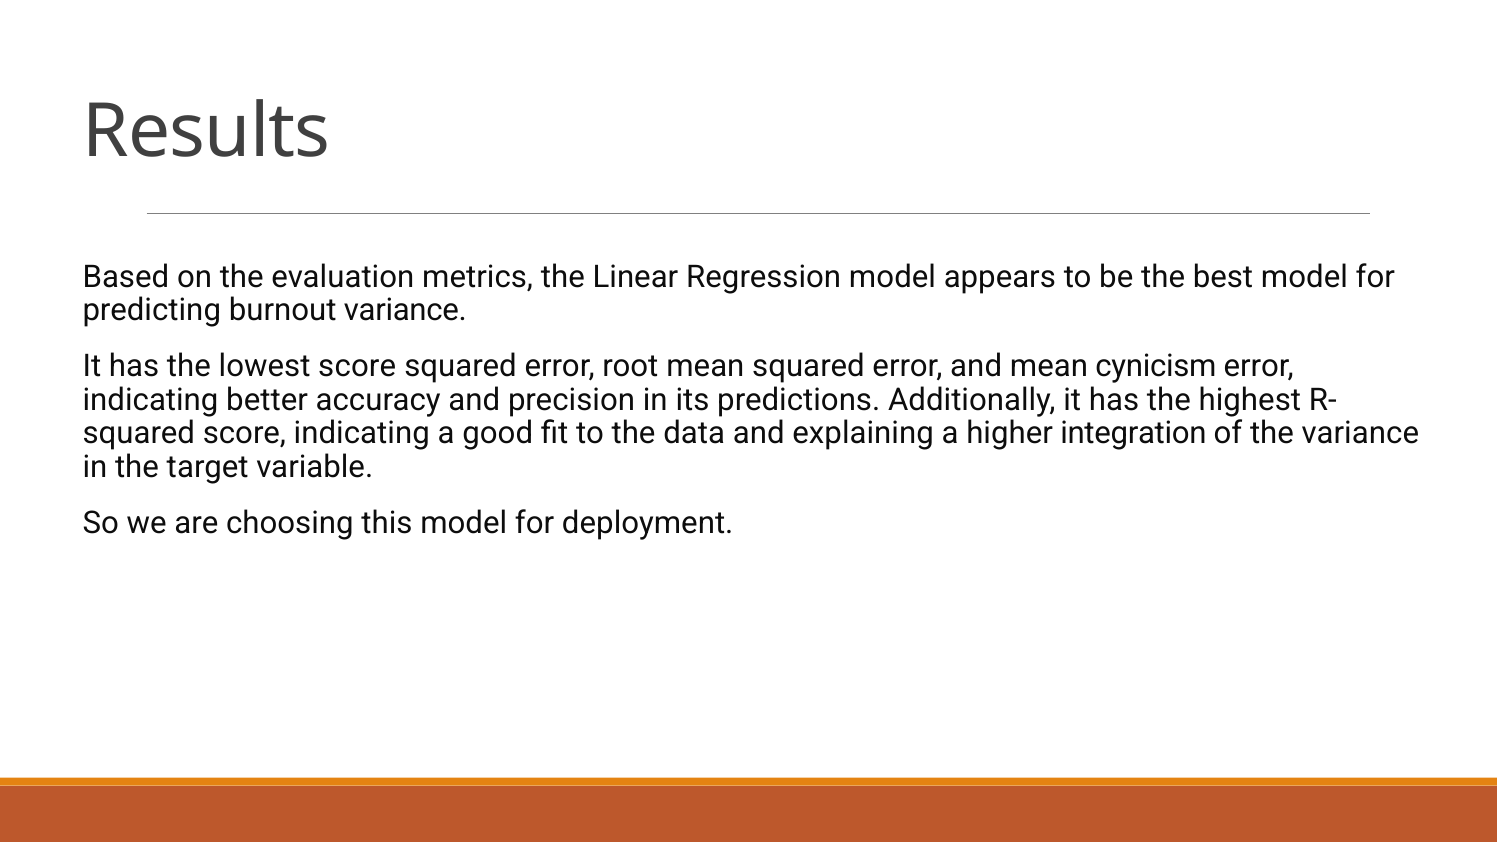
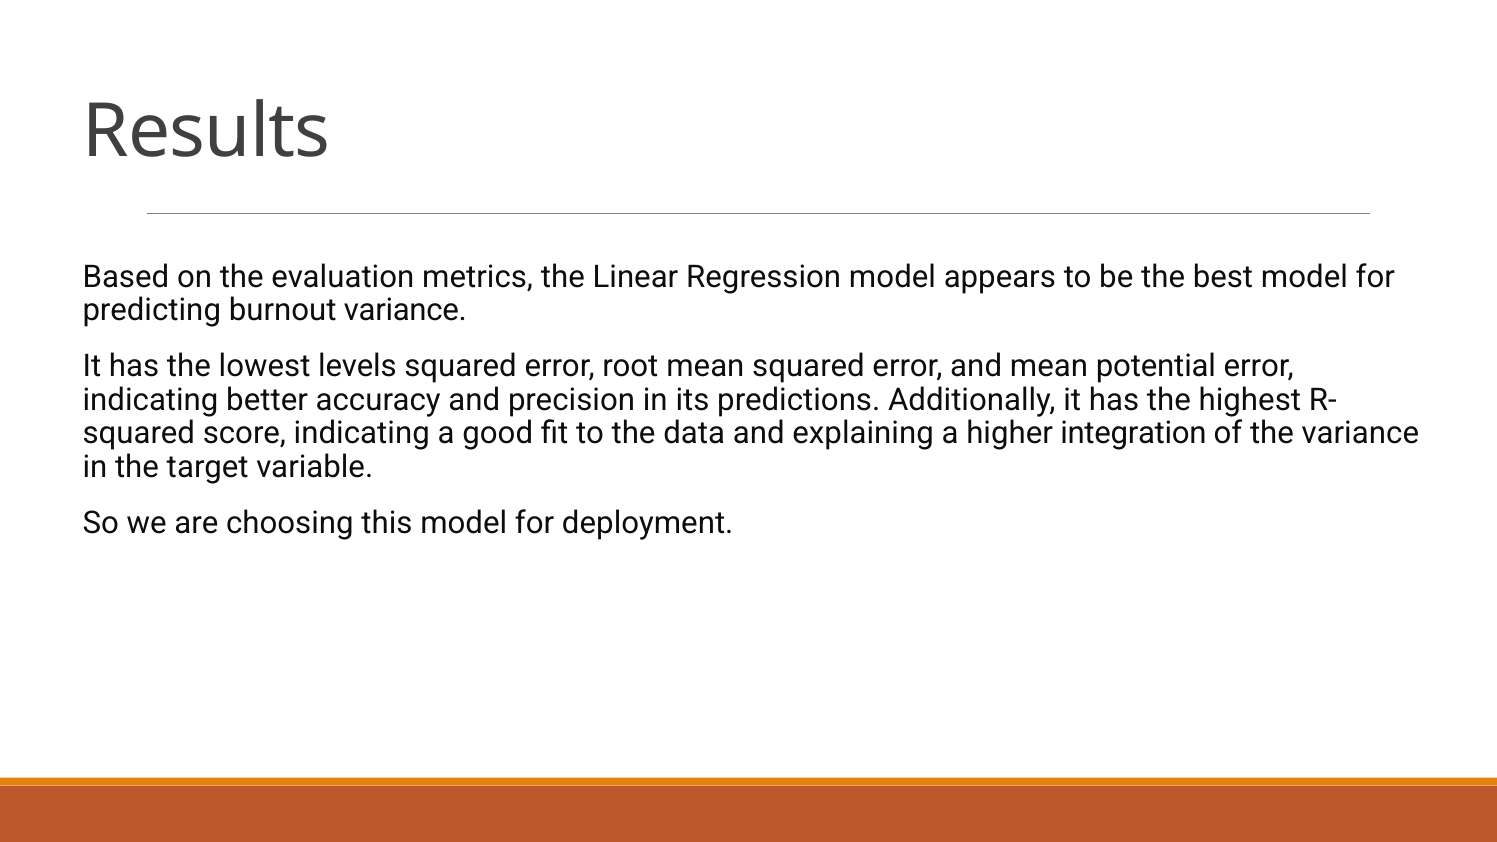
lowest score: score -> levels
cynicism: cynicism -> potential
